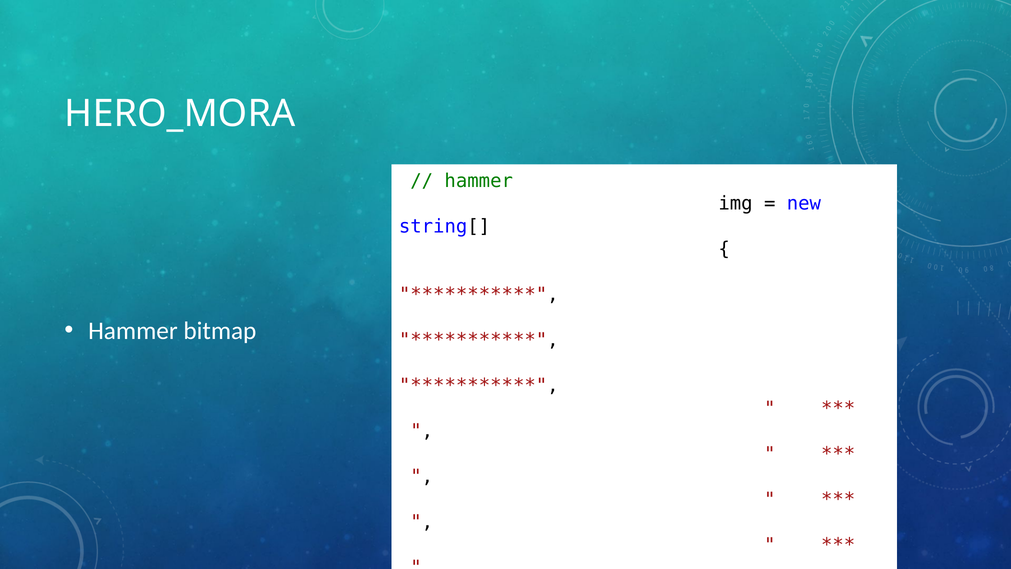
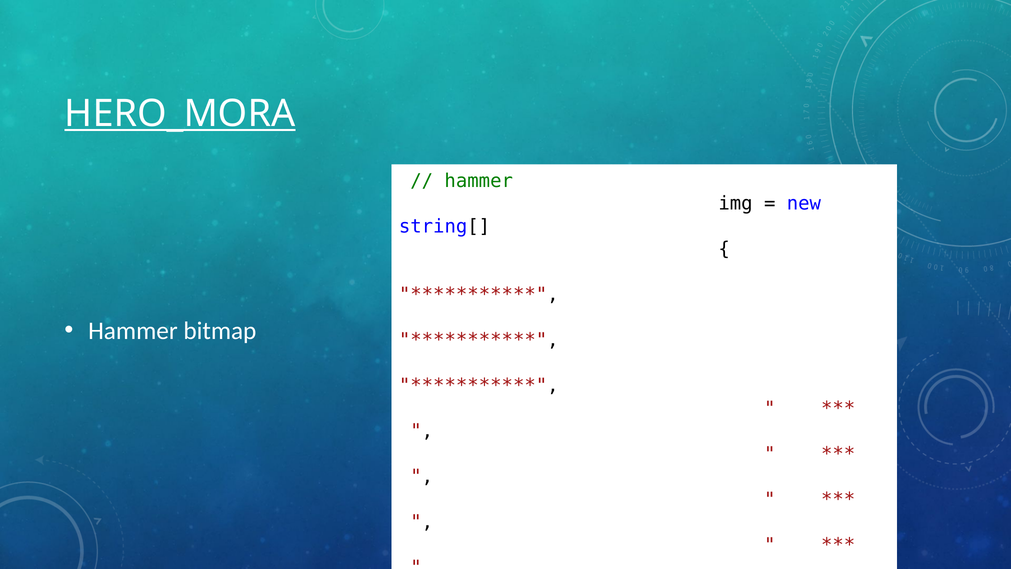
HERO_MORA underline: none -> present
